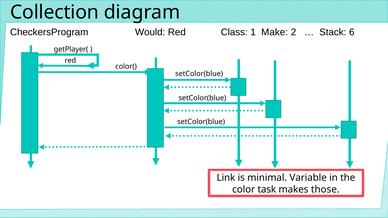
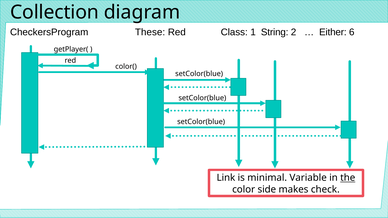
Would: Would -> These
Make: Make -> String
Stack: Stack -> Either
the underline: none -> present
task: task -> side
those: those -> check
